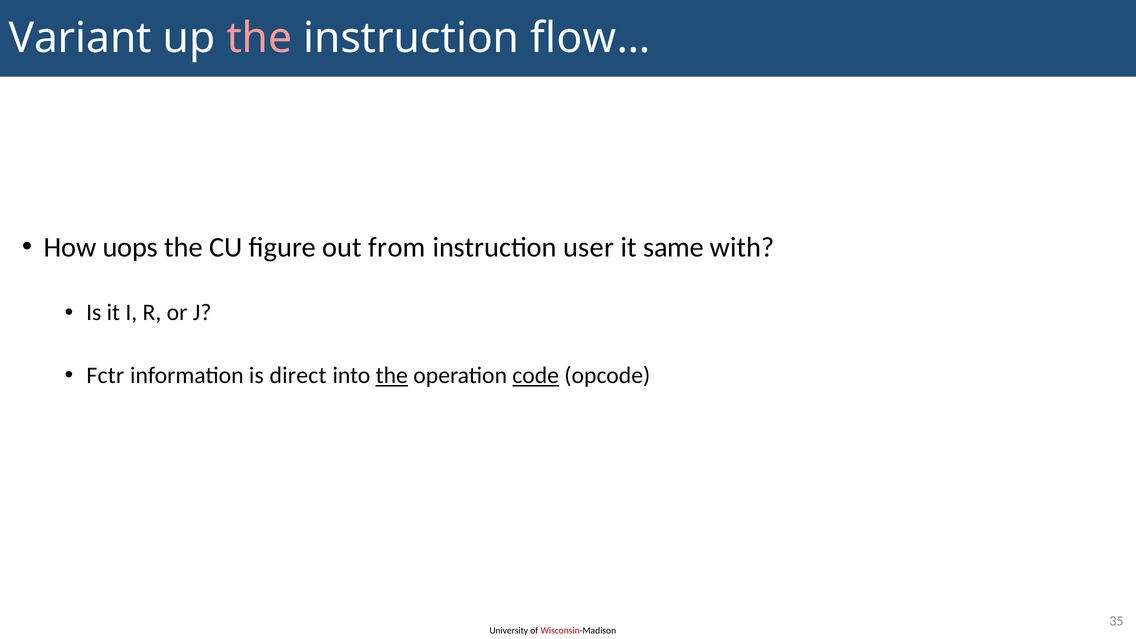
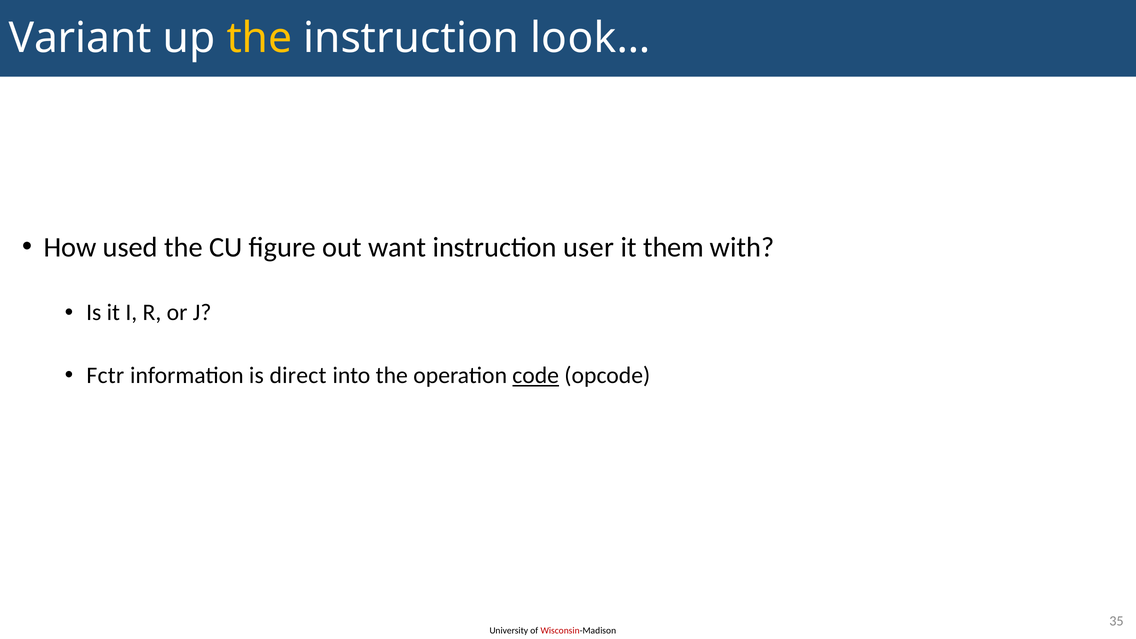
the at (259, 38) colour: pink -> yellow
flow…: flow… -> look…
uops: uops -> used
from: from -> want
same: same -> them
the at (392, 376) underline: present -> none
